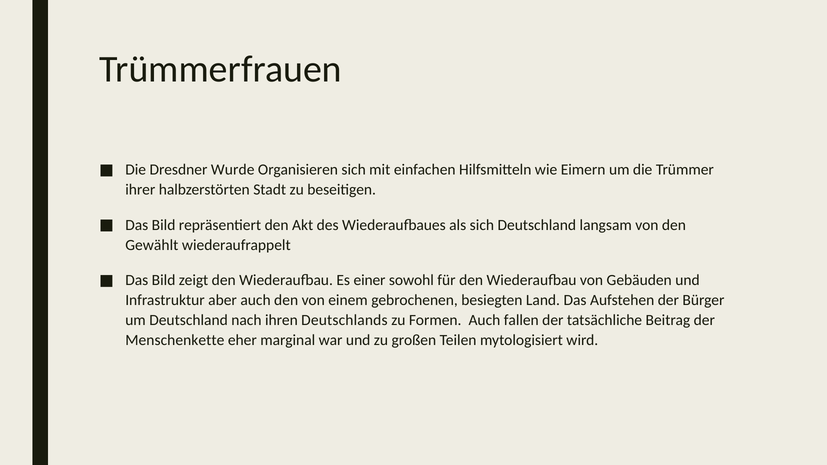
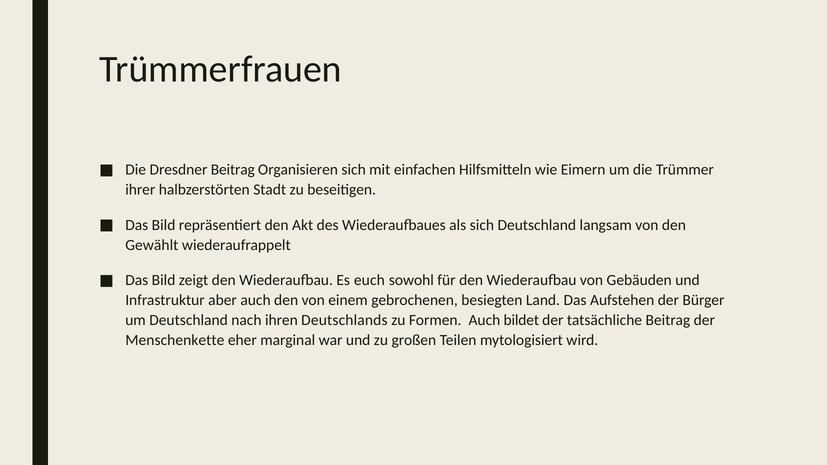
Dresdner Wurde: Wurde -> Beitrag
einer: einer -> euch
fallen: fallen -> bildet
